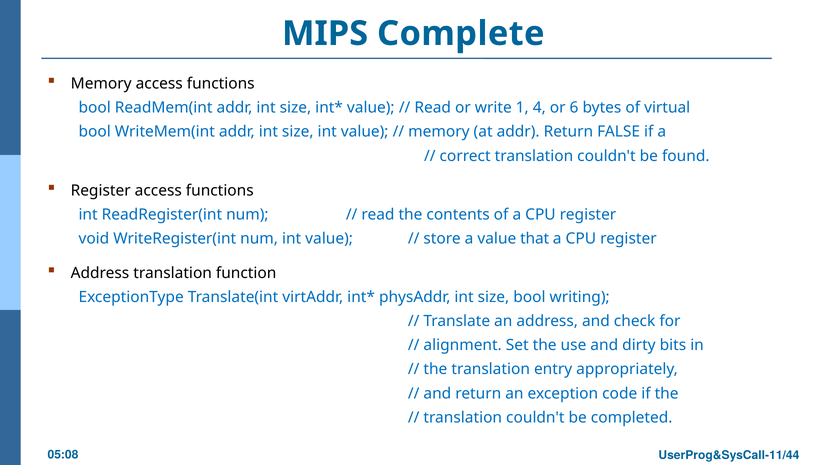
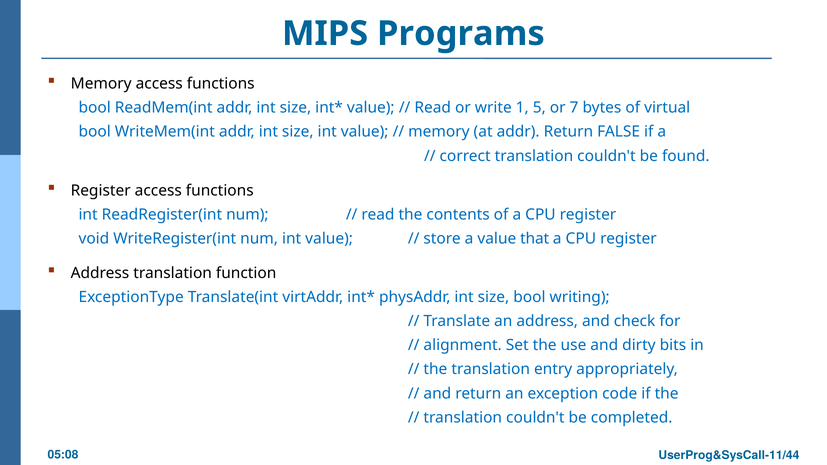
Complete: Complete -> Programs
4: 4 -> 5
6: 6 -> 7
